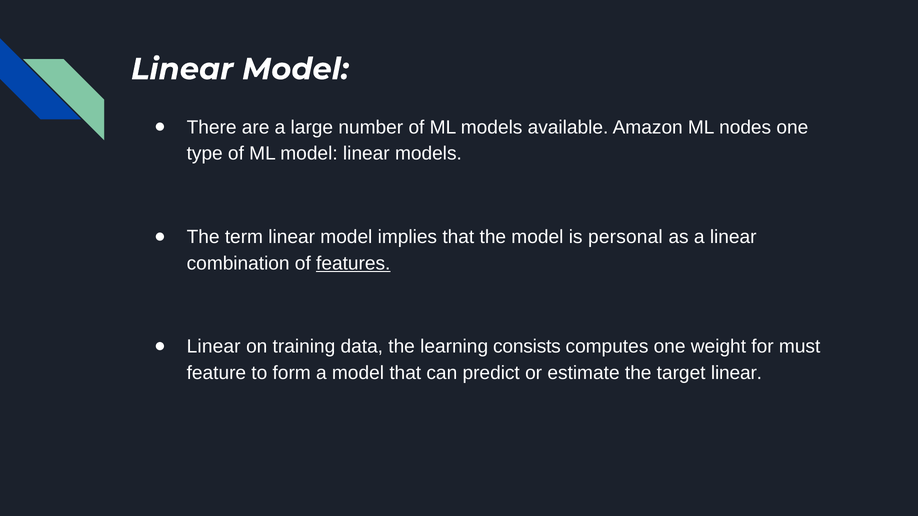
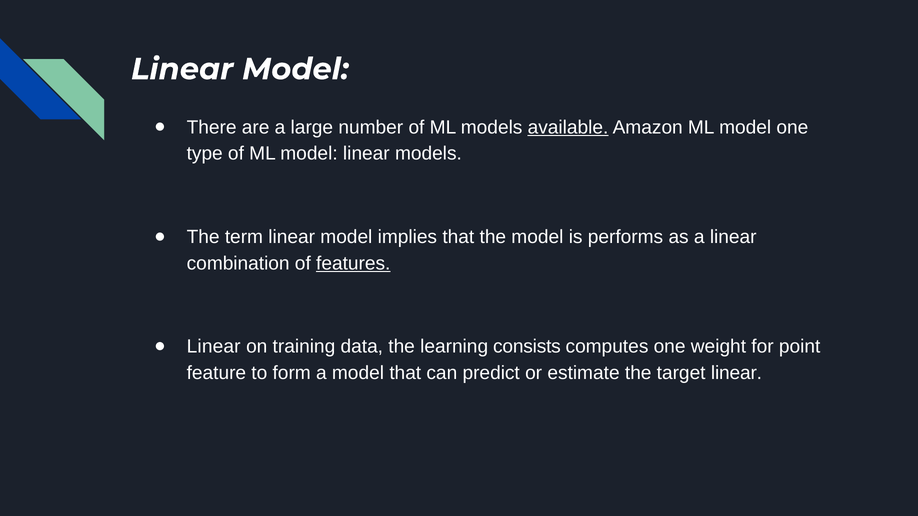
available underline: none -> present
Amazon ML nodes: nodes -> model
personal: personal -> performs
must: must -> point
